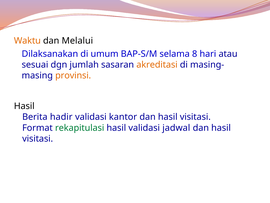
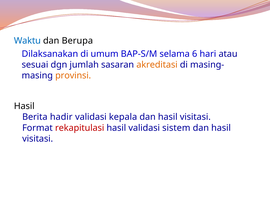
Waktu colour: orange -> blue
Melalui: Melalui -> Berupa
8: 8 -> 6
kantor: kantor -> kepala
rekapitulasi colour: green -> red
jadwal: jadwal -> sistem
